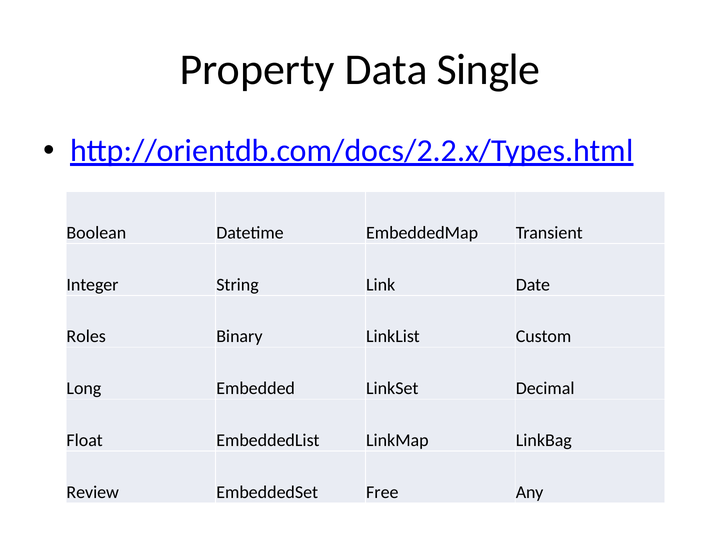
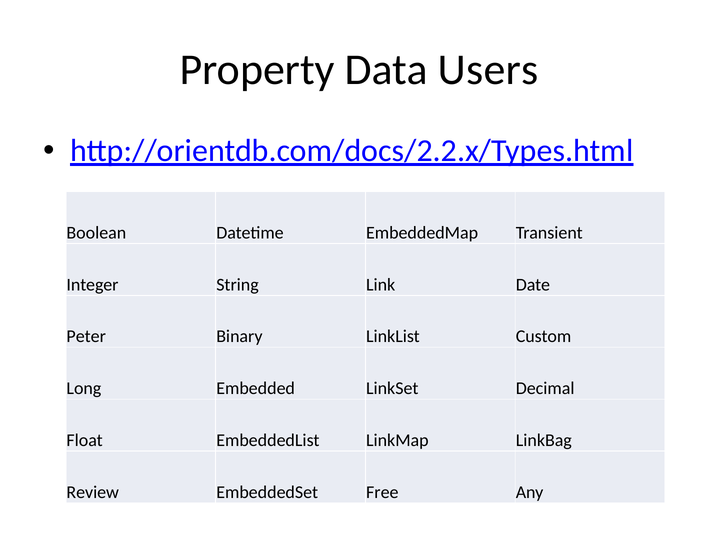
Single: Single -> Users
Roles: Roles -> Peter
